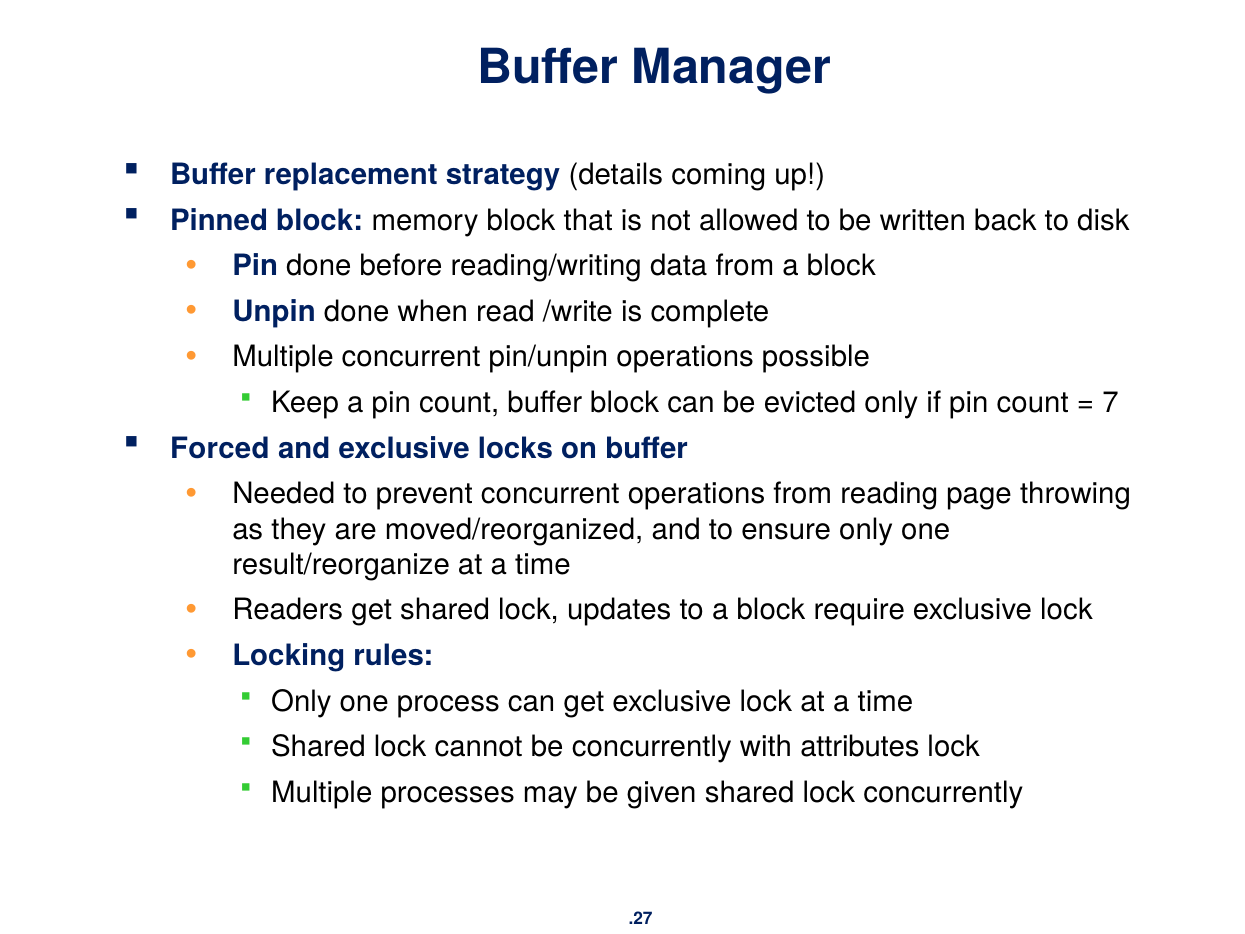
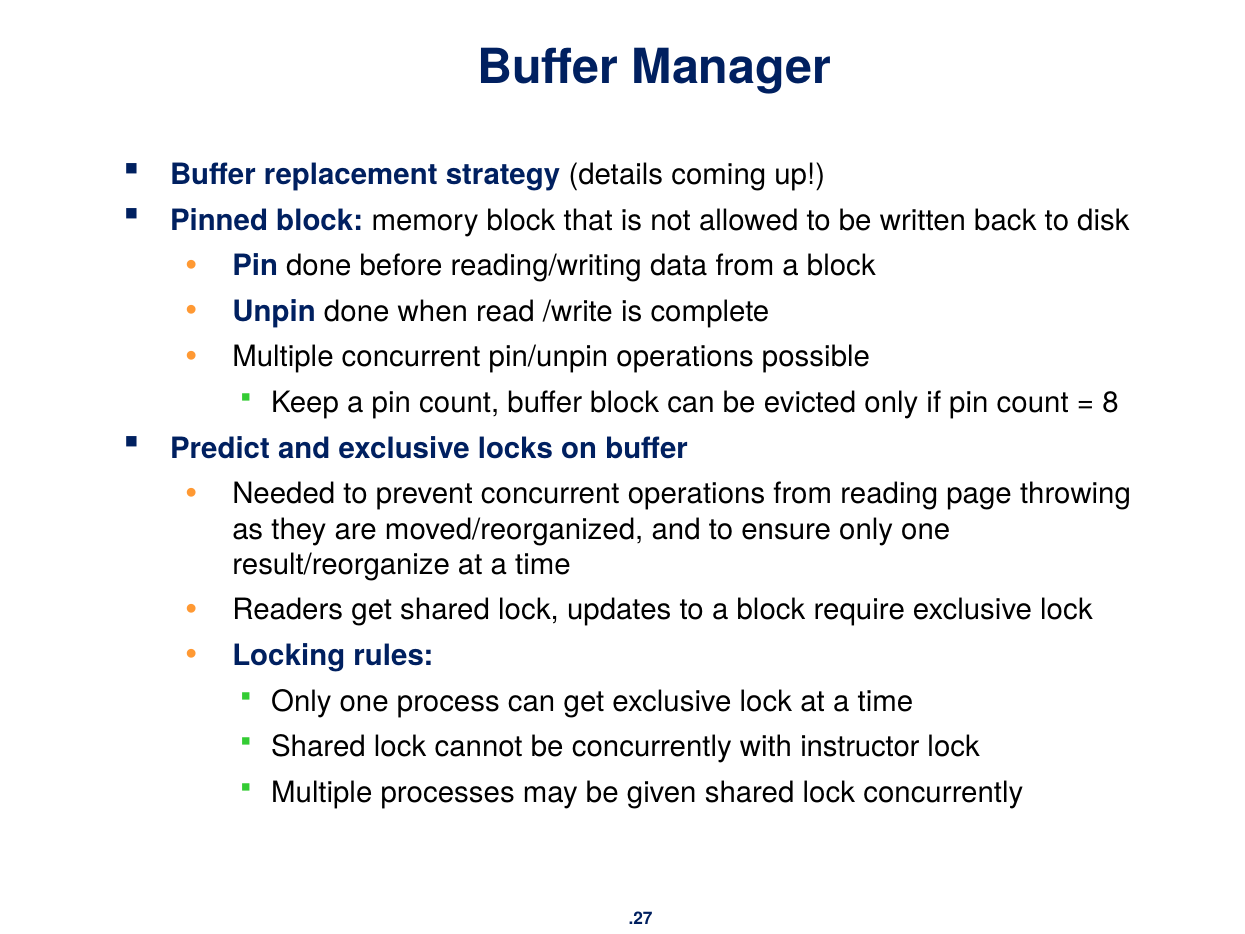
7: 7 -> 8
Forced: Forced -> Predict
attributes: attributes -> instructor
